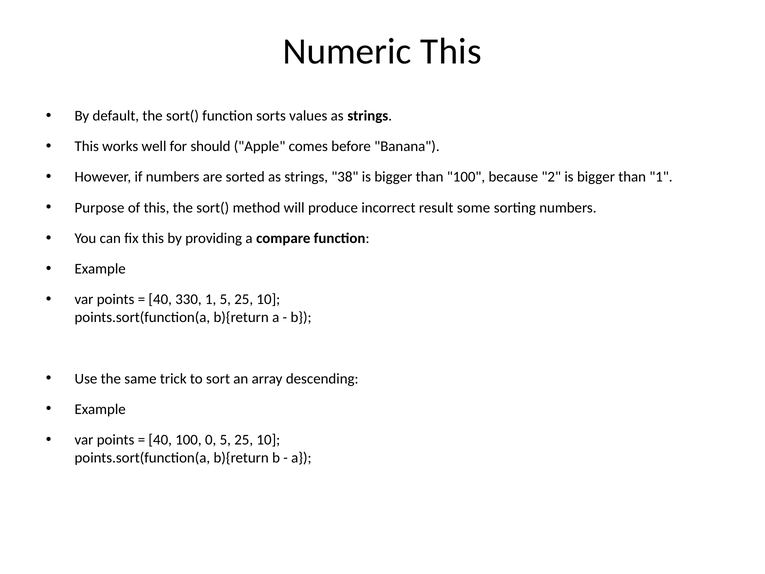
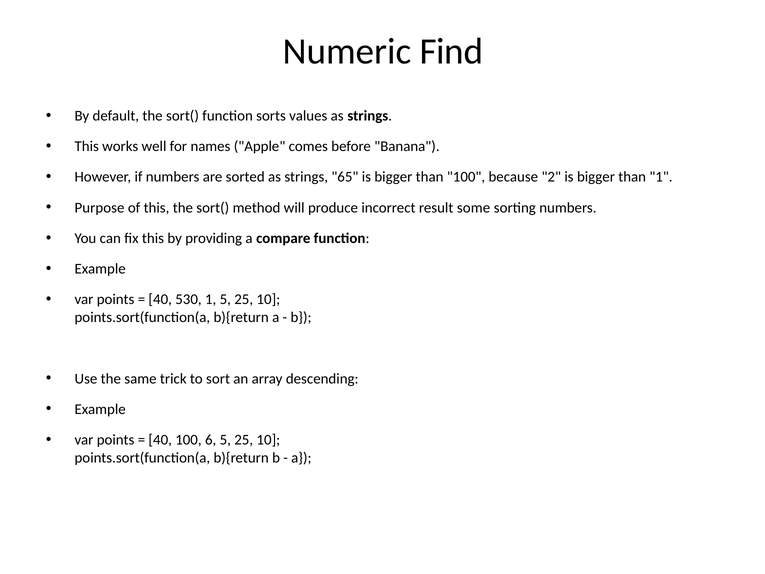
Numeric This: This -> Find
should: should -> names
38: 38 -> 65
330: 330 -> 530
0: 0 -> 6
